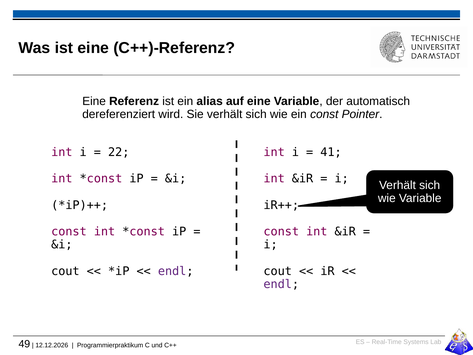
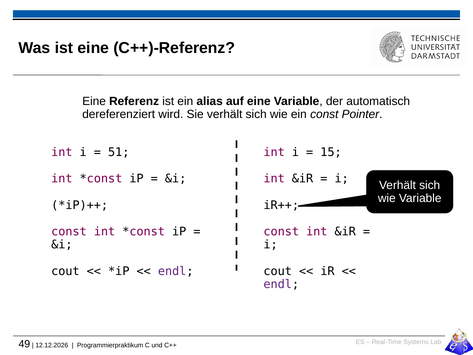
22: 22 -> 51
41: 41 -> 15
